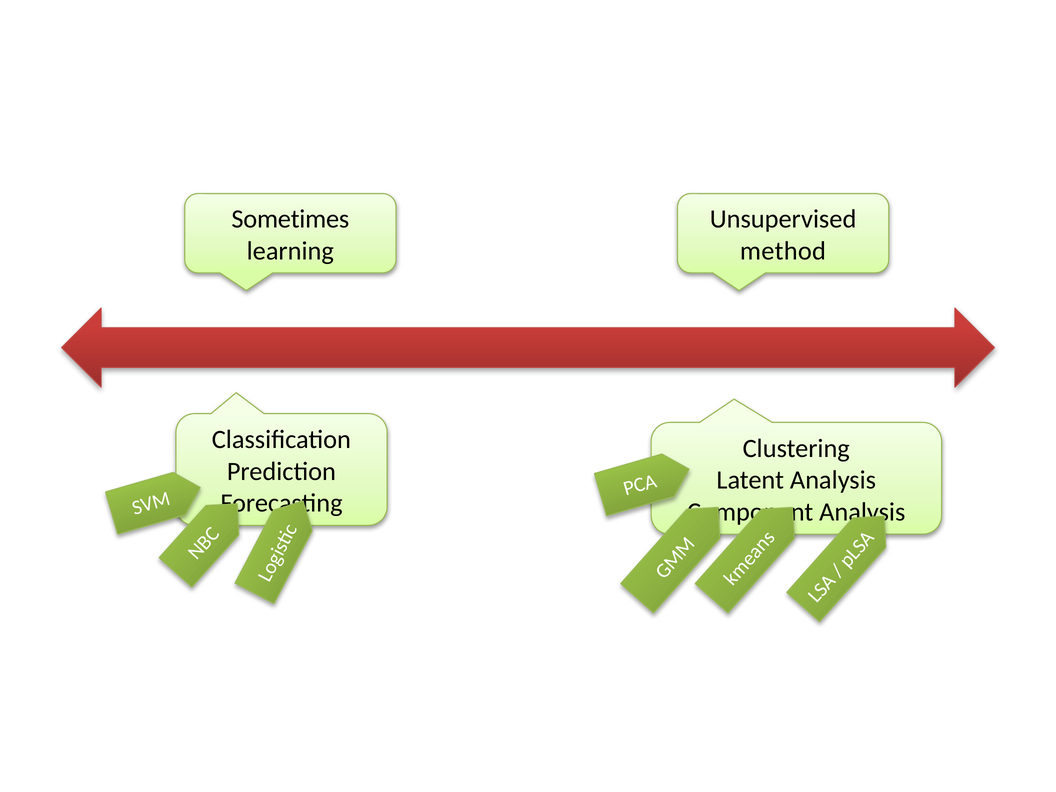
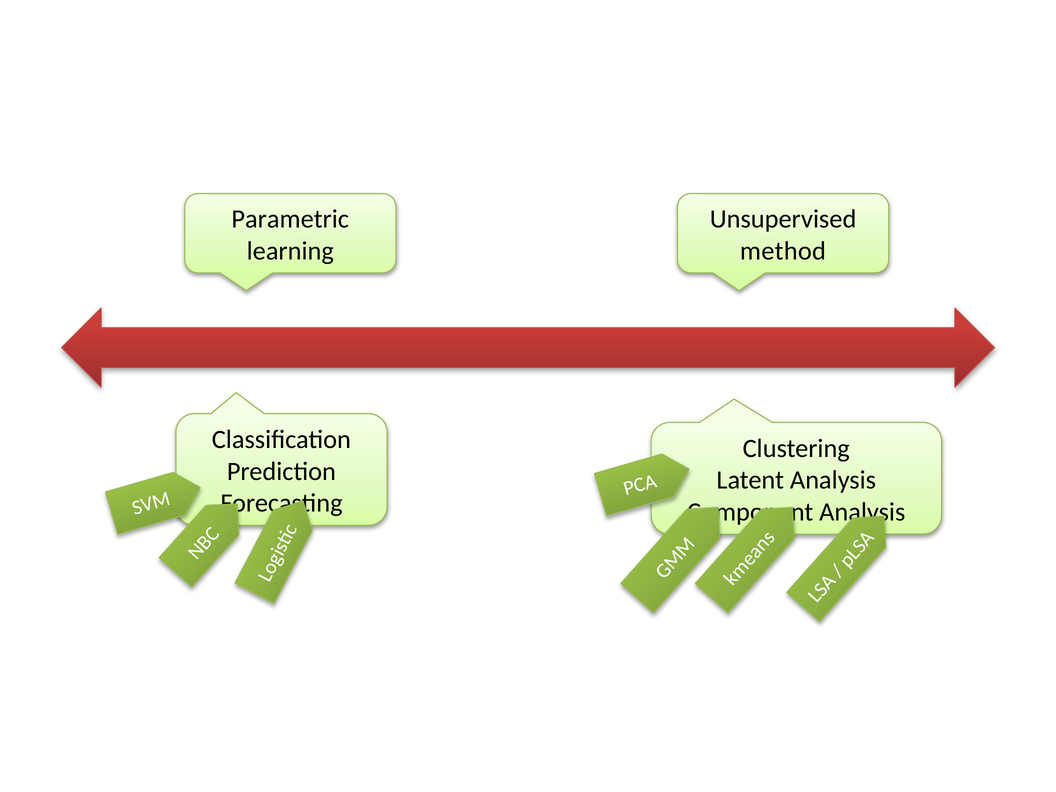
Sometimes: Sometimes -> Parametric
